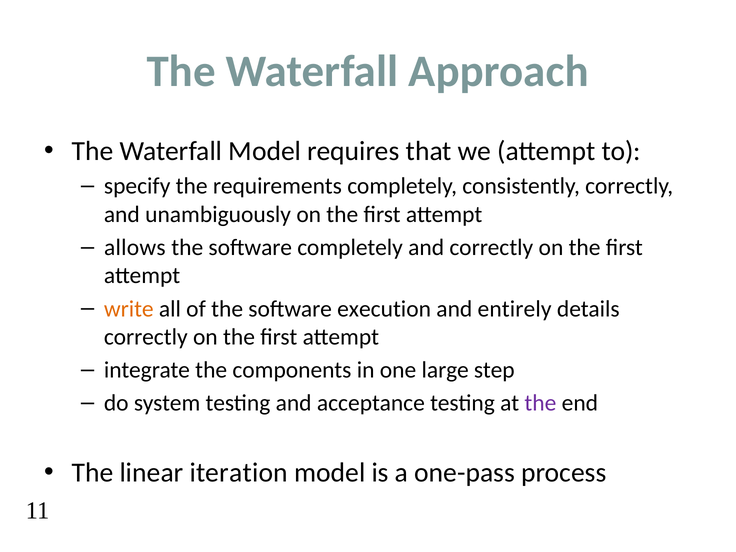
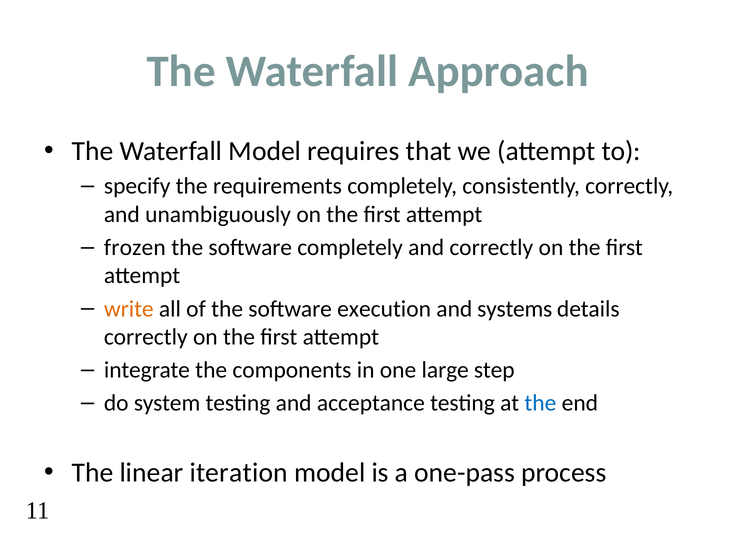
allows: allows -> frozen
entirely: entirely -> systems
the at (540, 403) colour: purple -> blue
